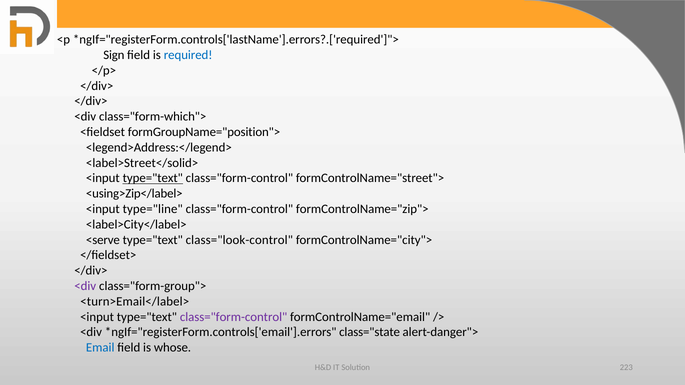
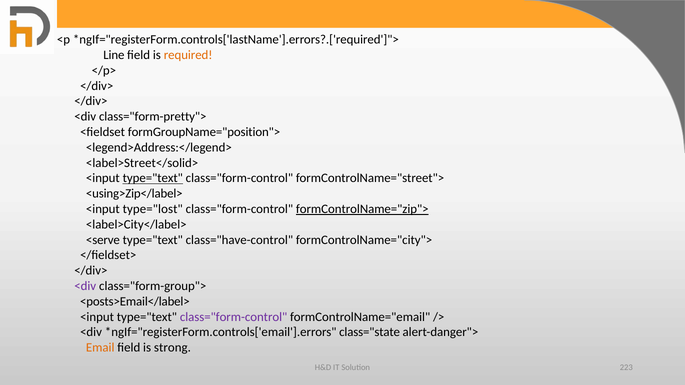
Sign: Sign -> Line
required colour: blue -> orange
class="form-which">: class="form-which"> -> class="form-pretty">
type="line: type="line -> type="lost
formControlName="zip"> underline: none -> present
class="look-control: class="look-control -> class="have-control
<turn>Email</label>: <turn>Email</label> -> <posts>Email</label>
Email colour: blue -> orange
whose: whose -> strong
